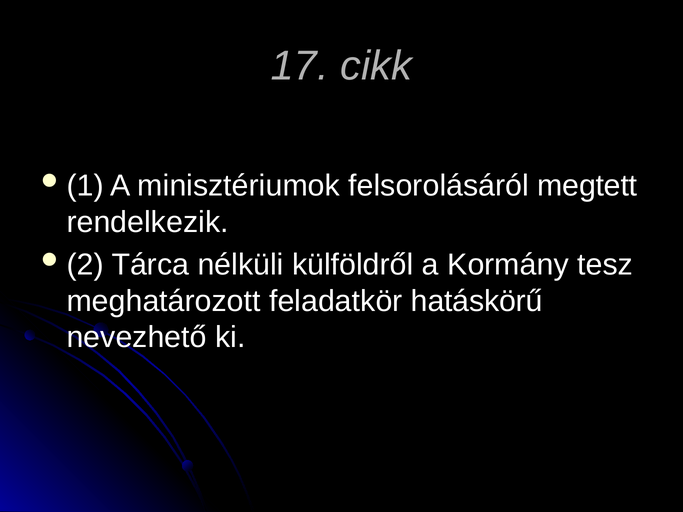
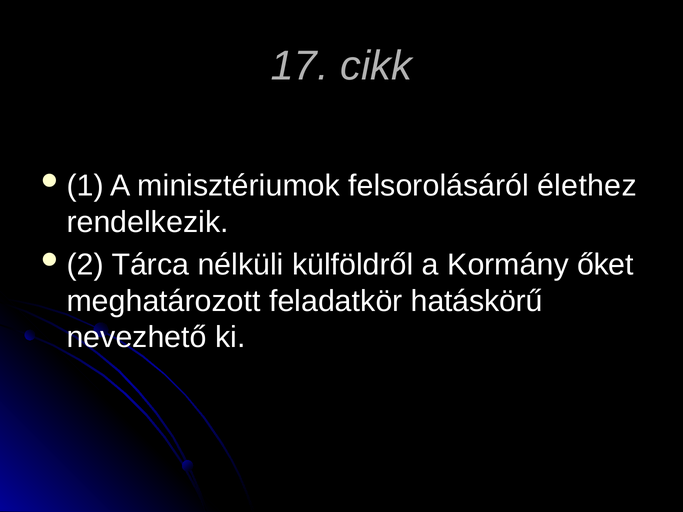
megtett: megtett -> élethez
tesz: tesz -> őket
